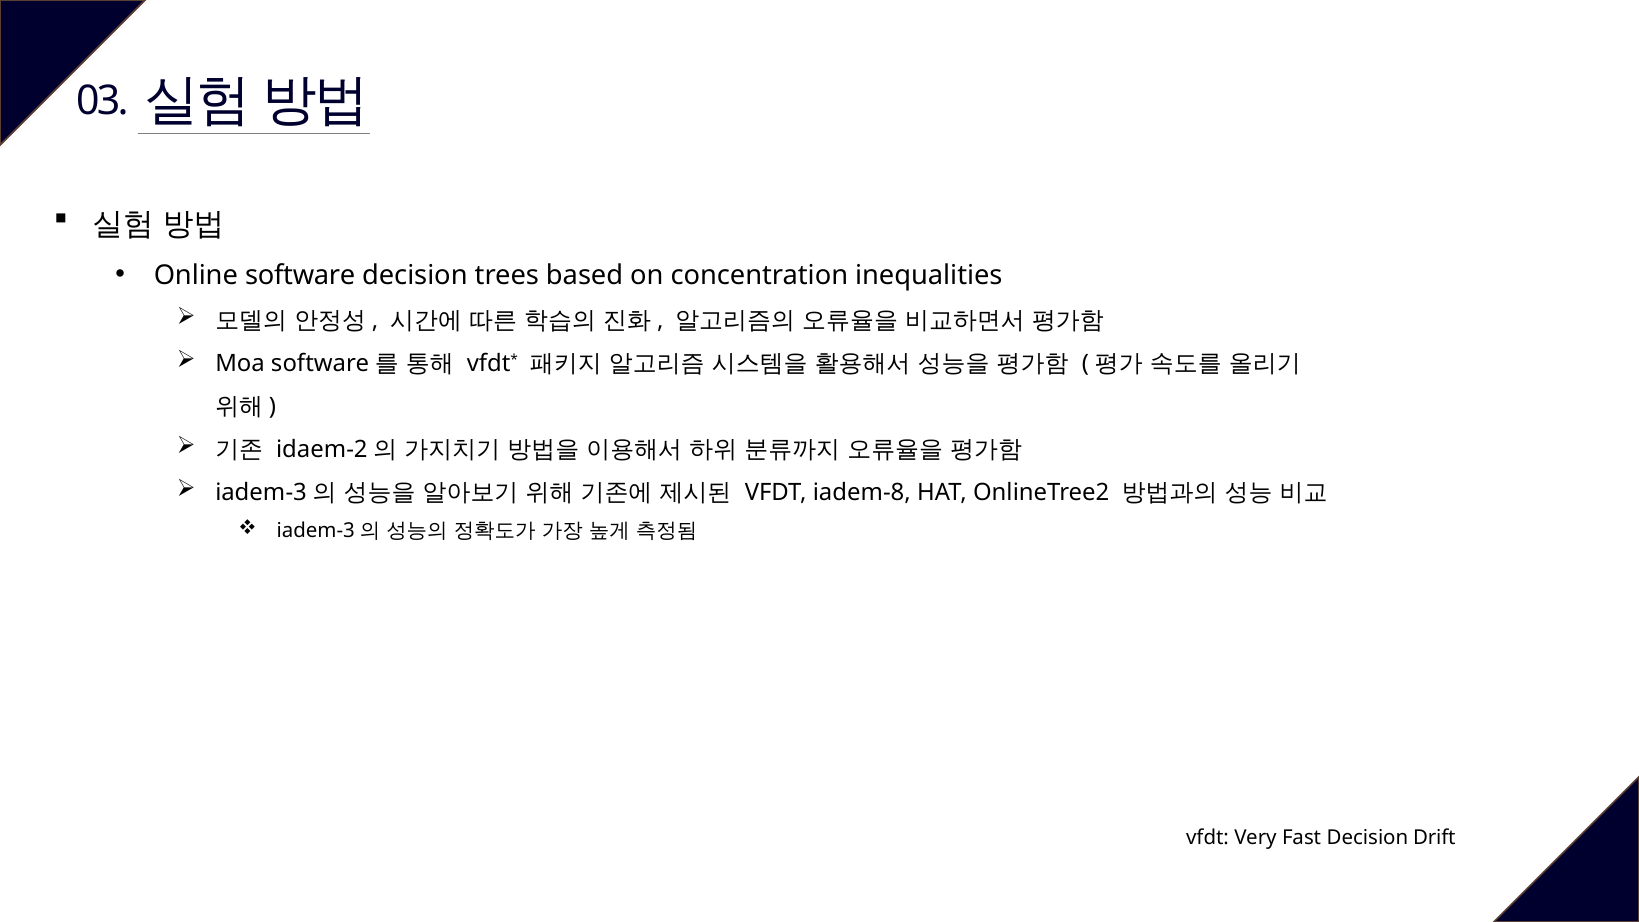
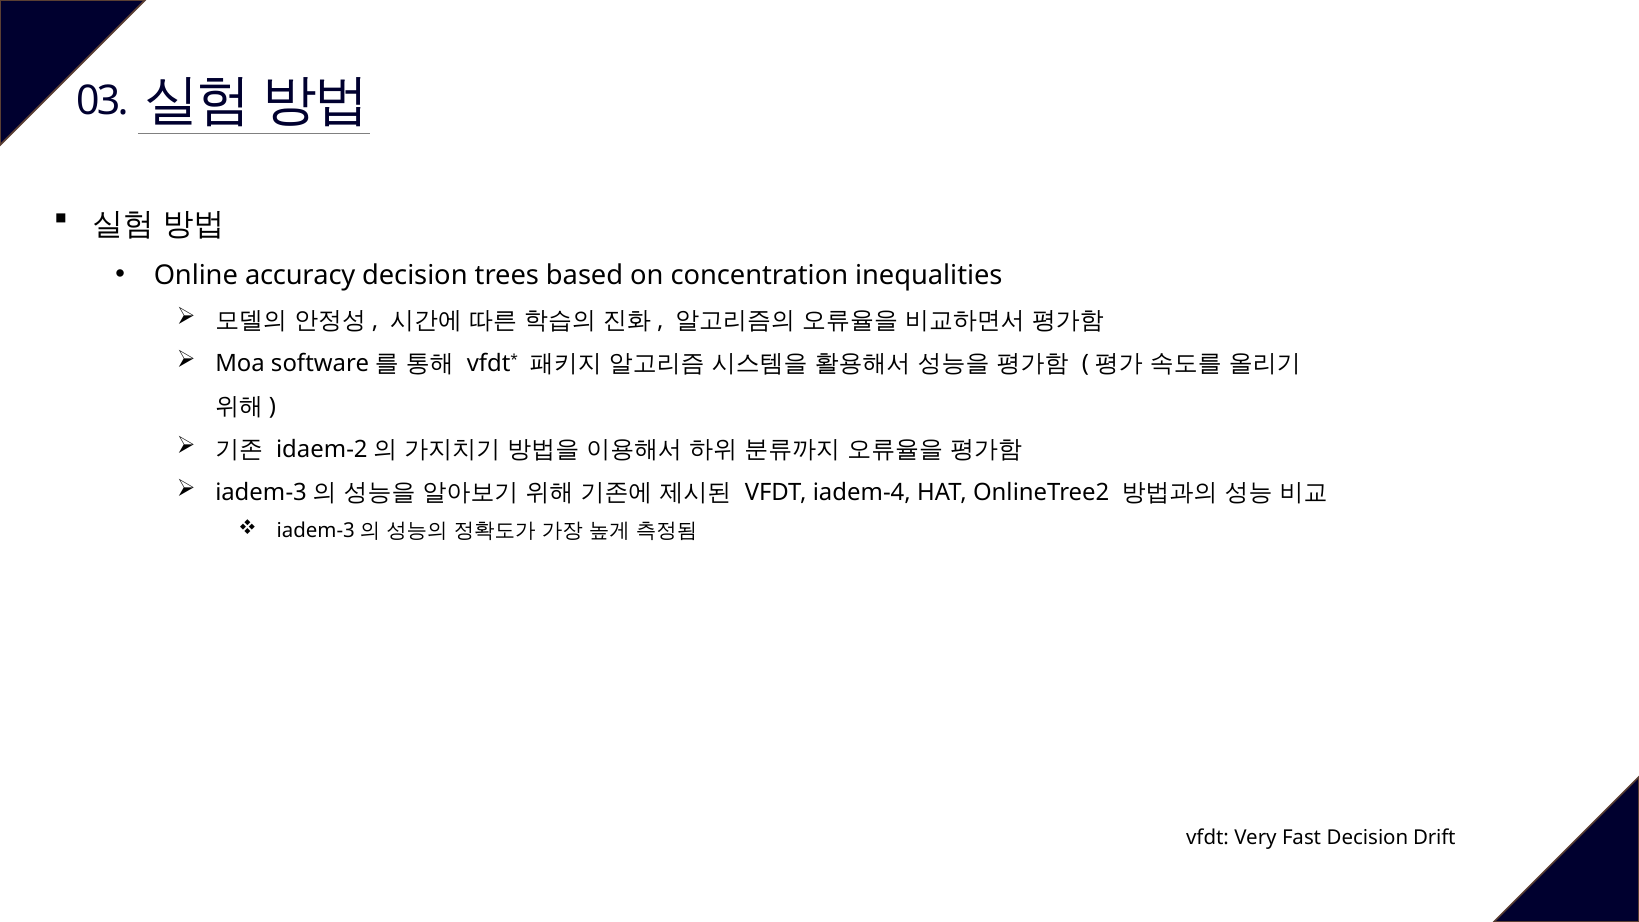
software: software -> accuracy
iadem-8: iadem-8 -> iadem-4
